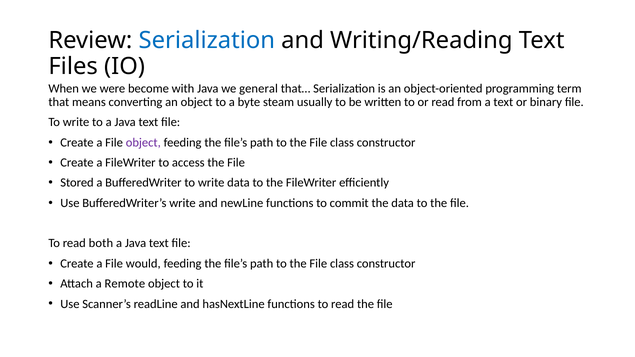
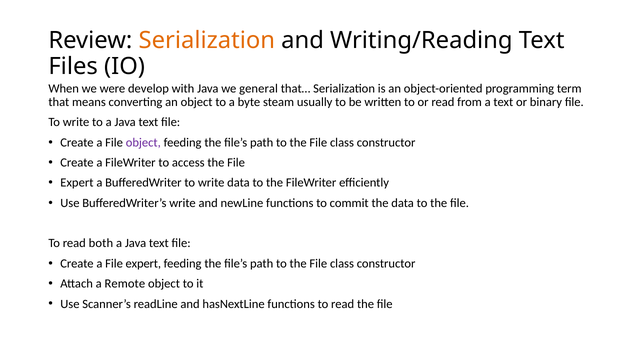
Serialization at (207, 40) colour: blue -> orange
become: become -> develop
Stored at (77, 183): Stored -> Expert
File would: would -> expert
